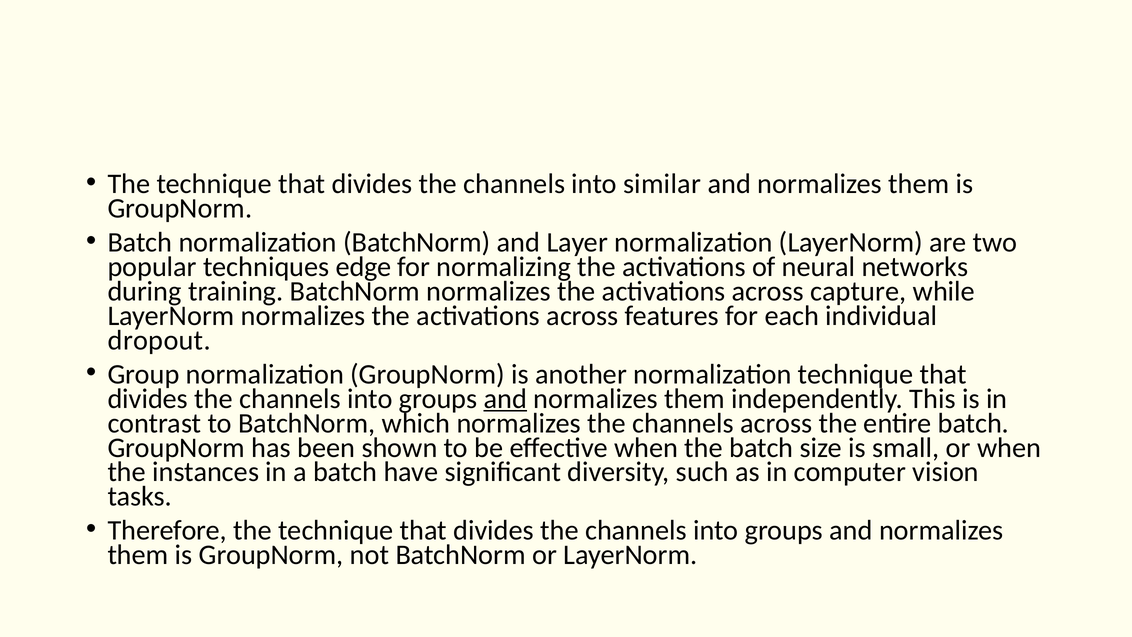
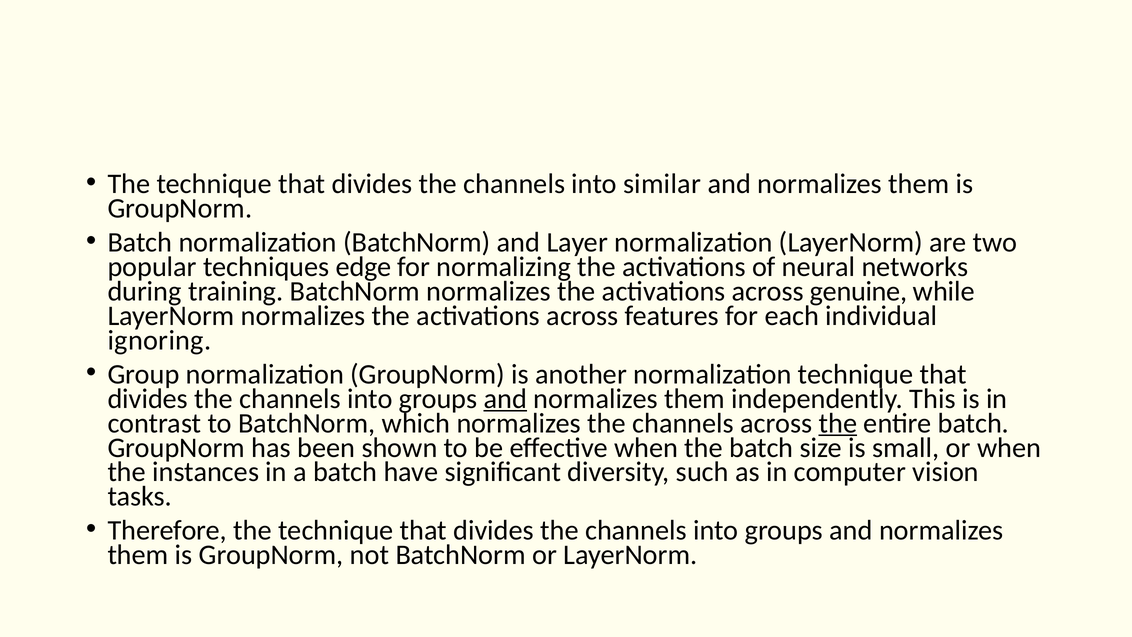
capture: capture -> genuine
dropout: dropout -> ignoring
the at (838, 423) underline: none -> present
